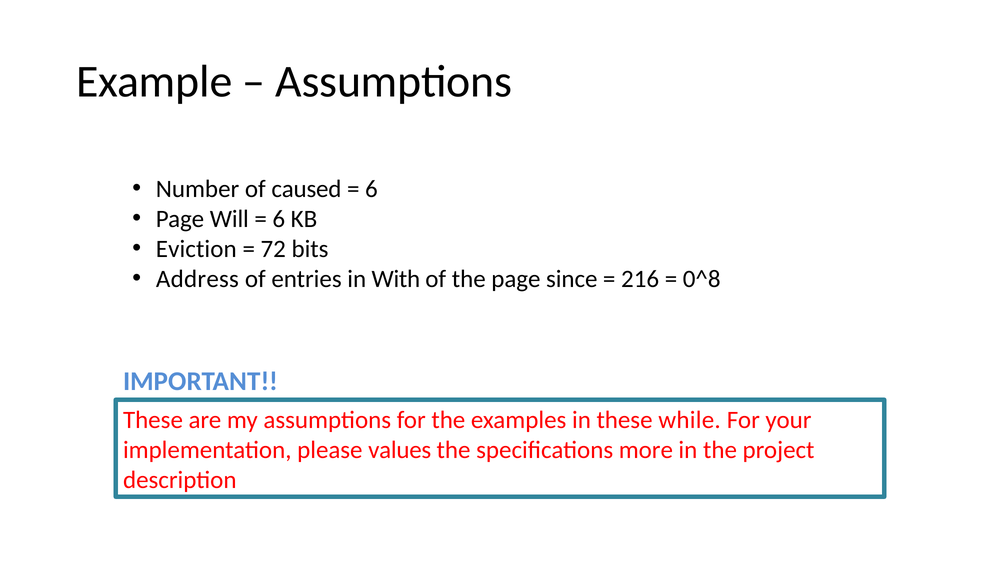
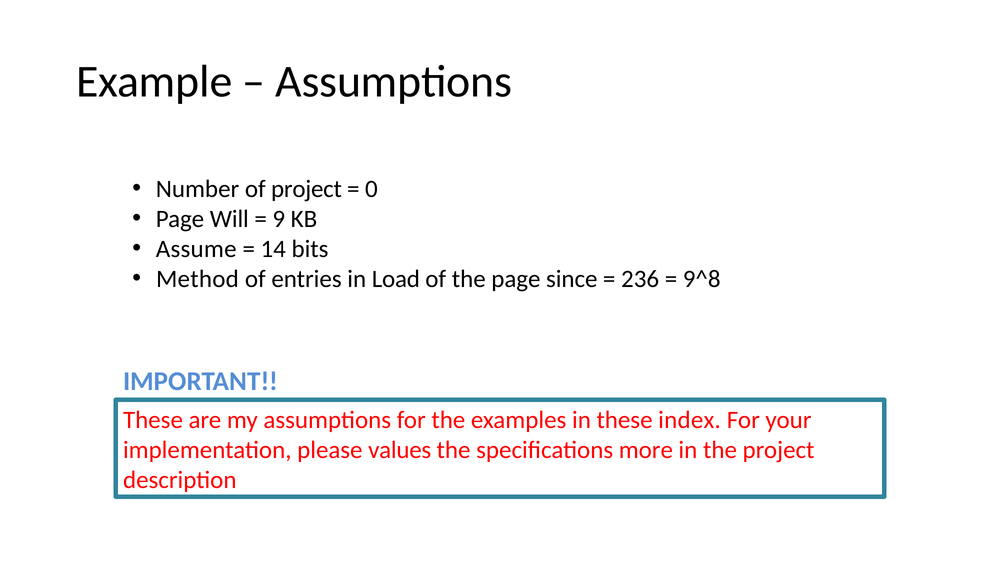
of caused: caused -> project
6 at (371, 189): 6 -> 0
6 at (279, 219): 6 -> 9
Eviction: Eviction -> Assume
72: 72 -> 14
Address: Address -> Method
With: With -> Load
216: 216 -> 236
0^8: 0^8 -> 9^8
while: while -> index
